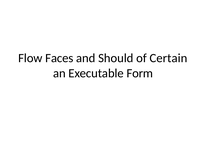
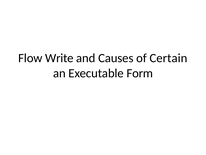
Faces: Faces -> Write
Should: Should -> Causes
